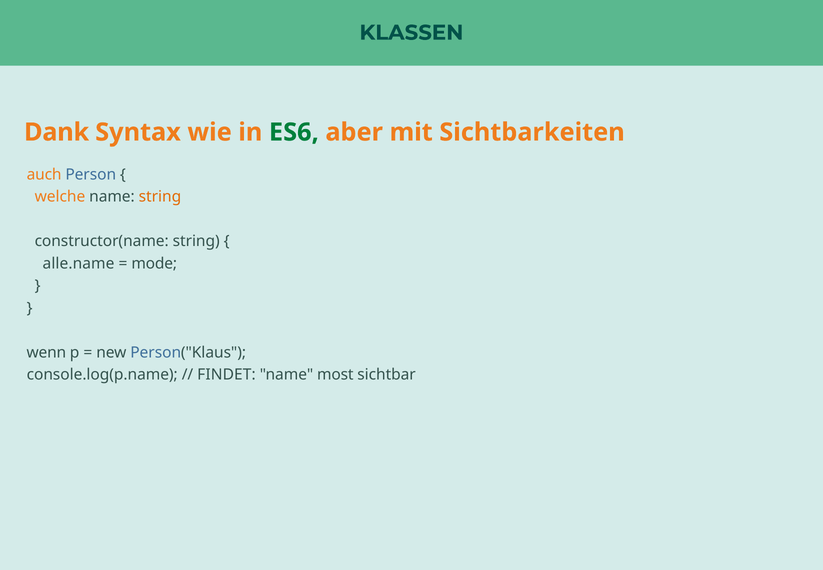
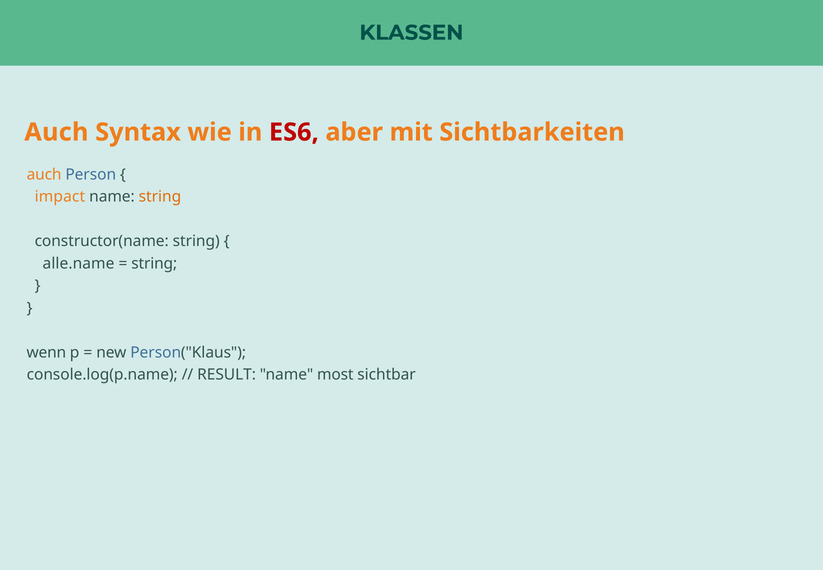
Dank at (57, 132): Dank -> Auch
ES6 colour: green -> red
welche: welche -> impact
mode at (154, 263): mode -> string
FINDET: FINDET -> RESULT
